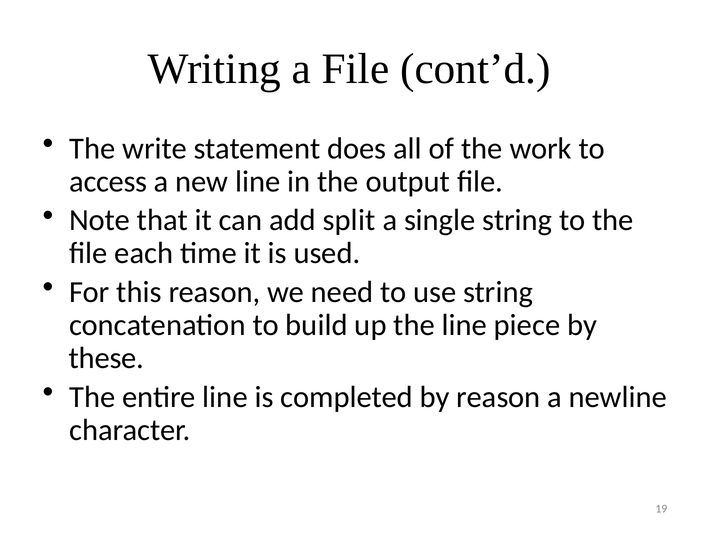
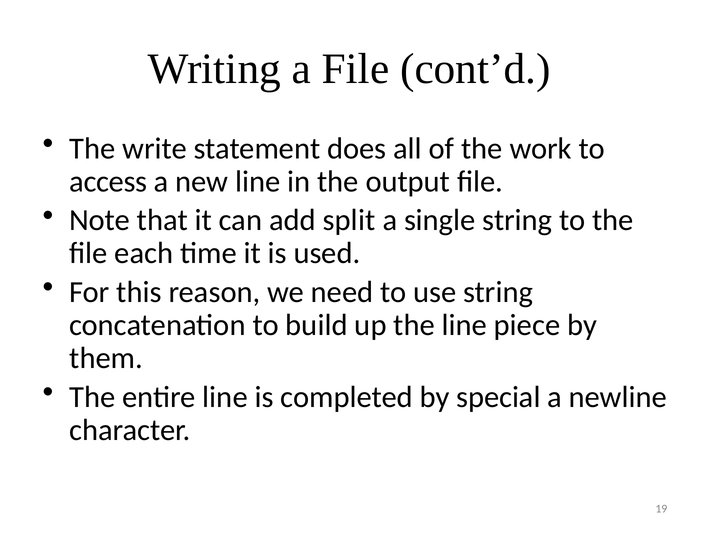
these: these -> them
by reason: reason -> special
